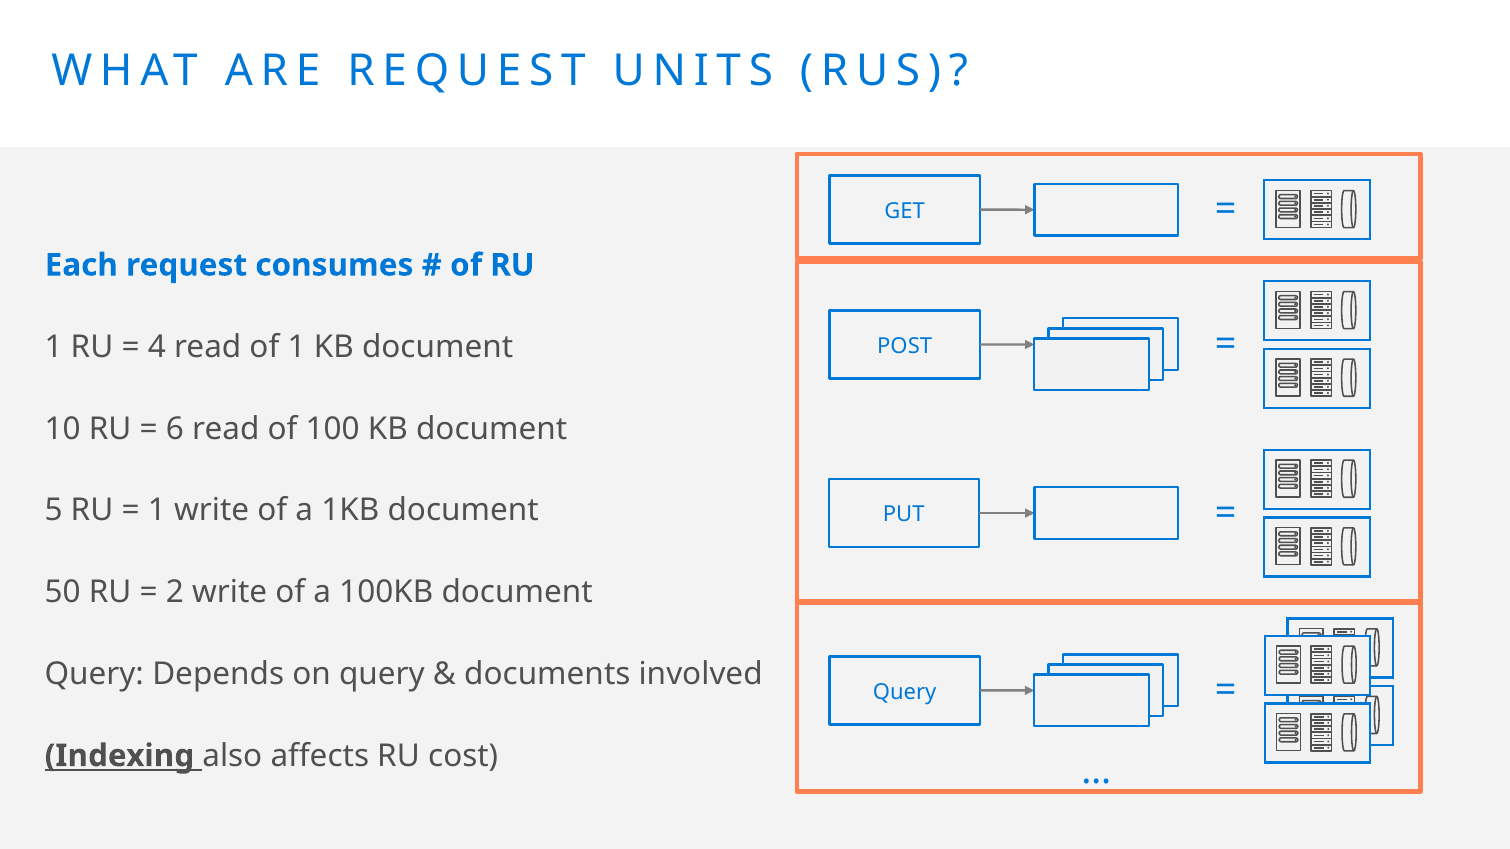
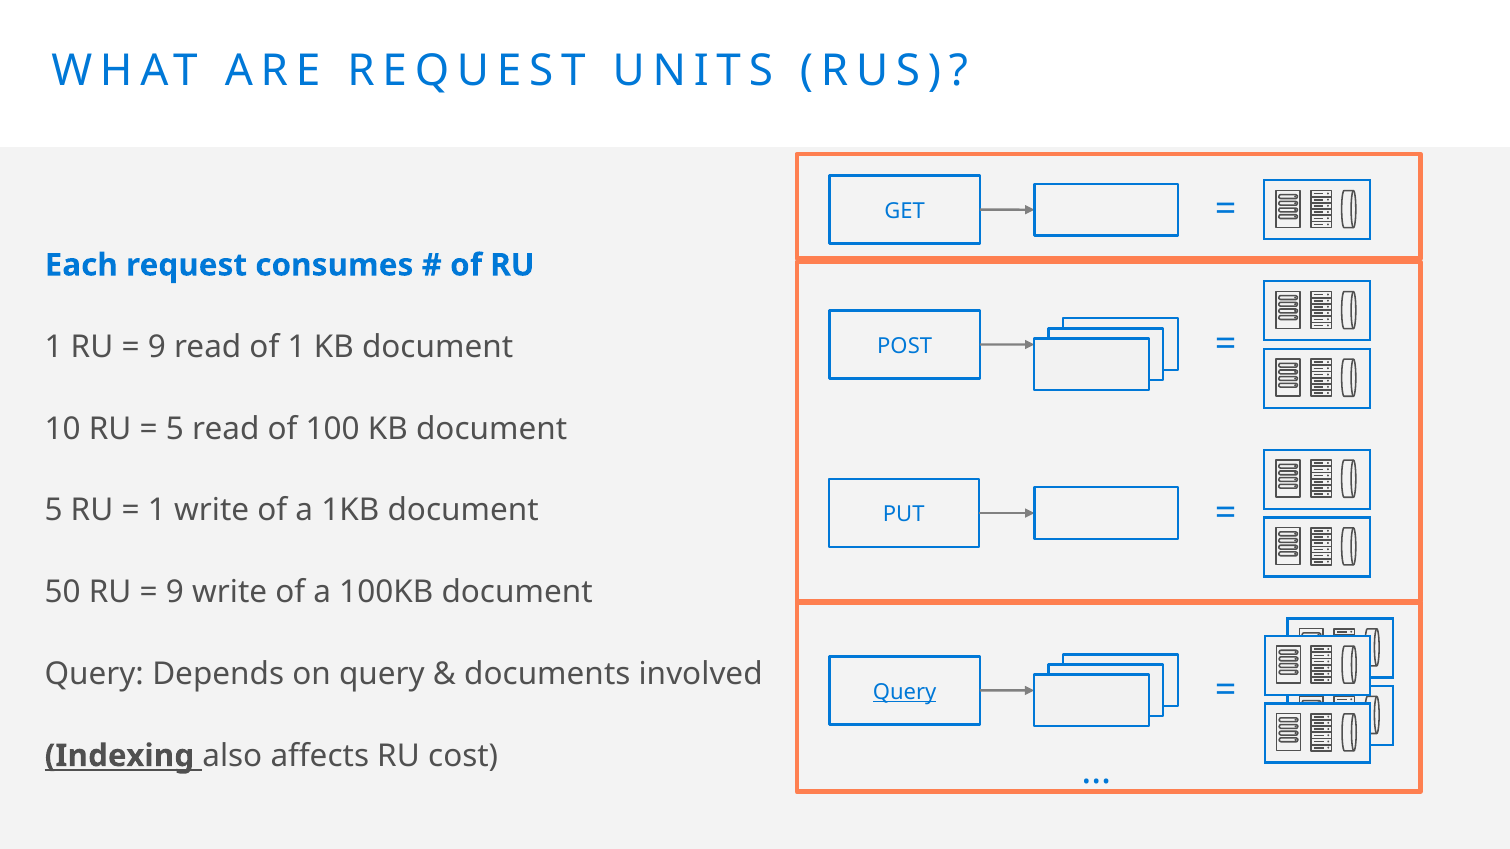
4 at (157, 347): 4 -> 9
6 at (175, 429): 6 -> 5
2 at (175, 593): 2 -> 9
Query at (905, 692) underline: none -> present
